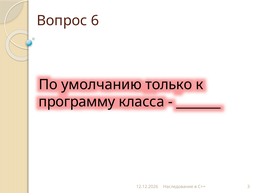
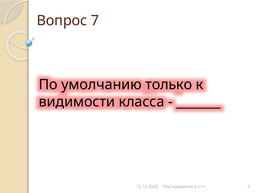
6: 6 -> 7
программу: программу -> видимости
